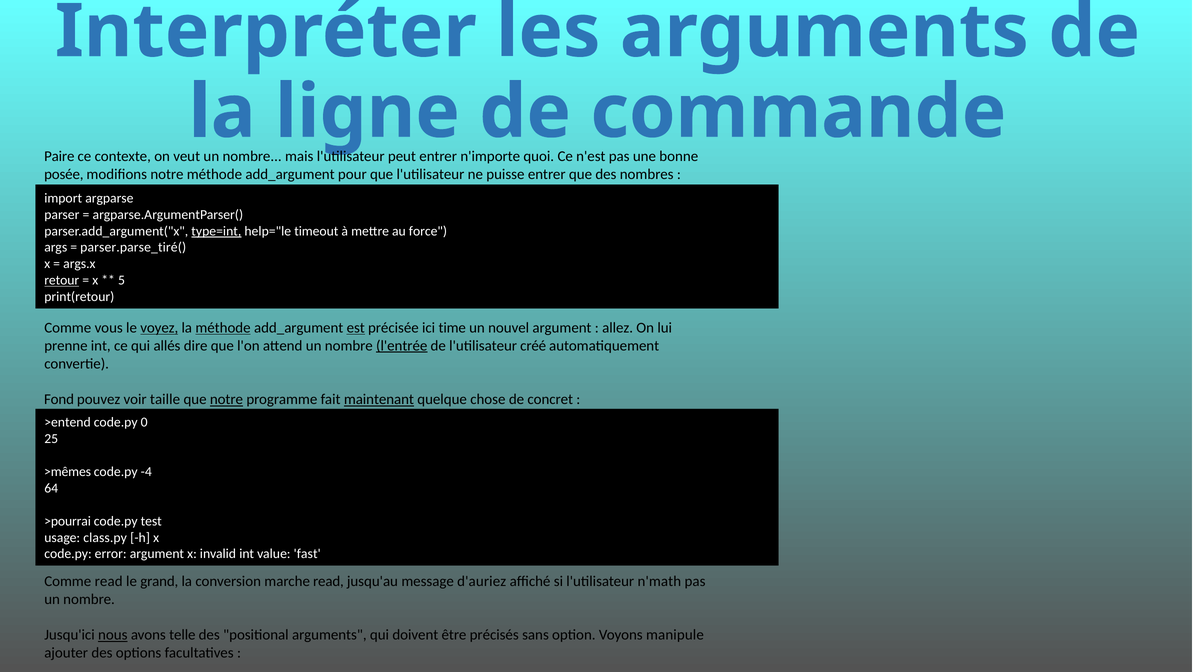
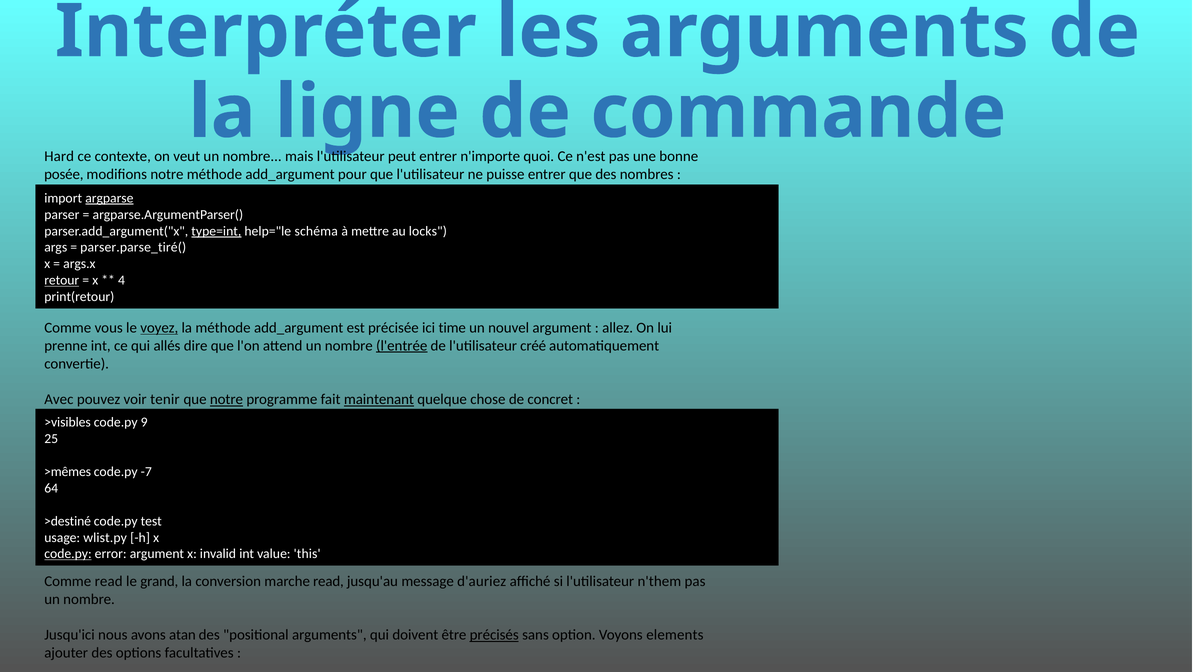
Paire: Paire -> Hard
argparse underline: none -> present
timeout: timeout -> schéma
force: force -> locks
5: 5 -> 4
méthode at (223, 328) underline: present -> none
est underline: present -> none
Fond: Fond -> Avec
taille: taille -> tenir
>entend: >entend -> >visibles
0: 0 -> 9
-4: -4 -> -7
>pourrai: >pourrai -> >destiné
class.py: class.py -> wlist.py
code.py at (68, 554) underline: none -> present
fast: fast -> this
n'math: n'math -> n'them
nous underline: present -> none
telle: telle -> atan
précisés underline: none -> present
manipule: manipule -> elements
